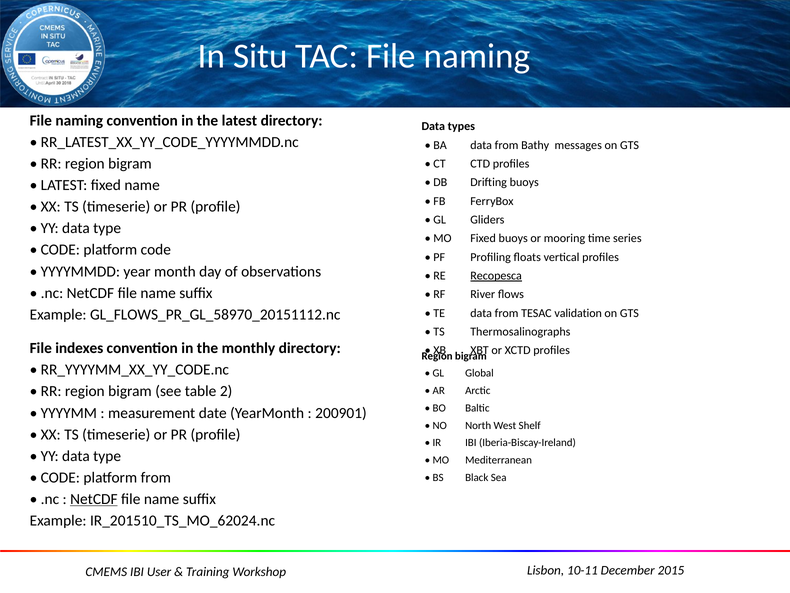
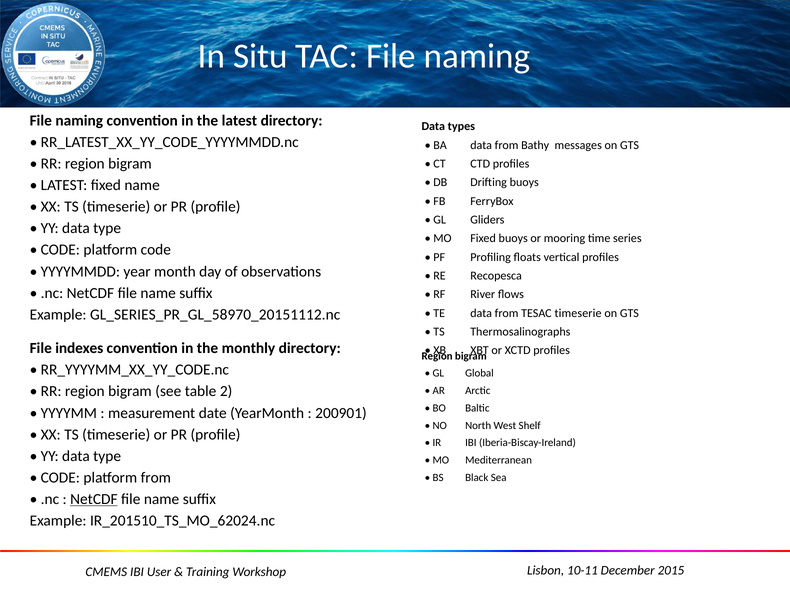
Recopesca underline: present -> none
TESAC validation: validation -> timeserie
GL_FLOWS_PR_GL_58970_20151112.nc: GL_FLOWS_PR_GL_58970_20151112.nc -> GL_SERIES_PR_GL_58970_20151112.nc
